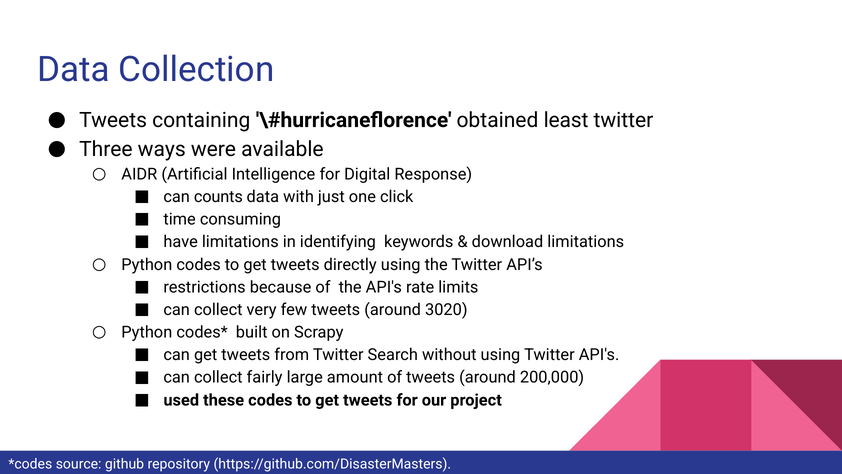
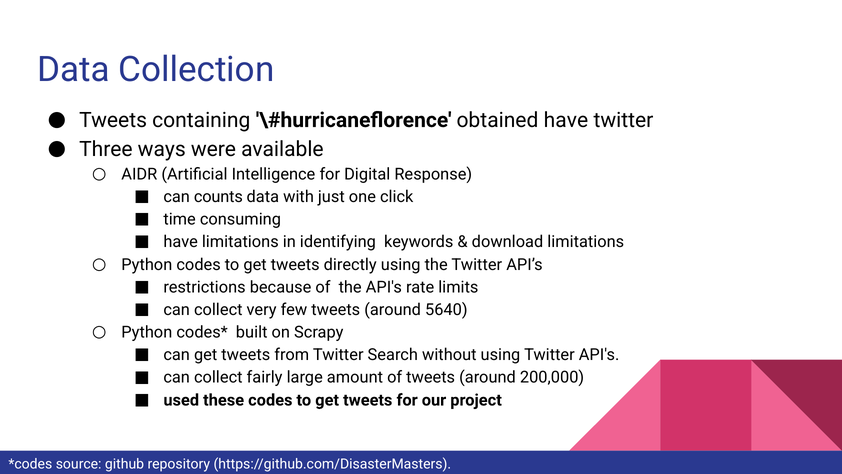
obtained least: least -> have
3020: 3020 -> 5640
